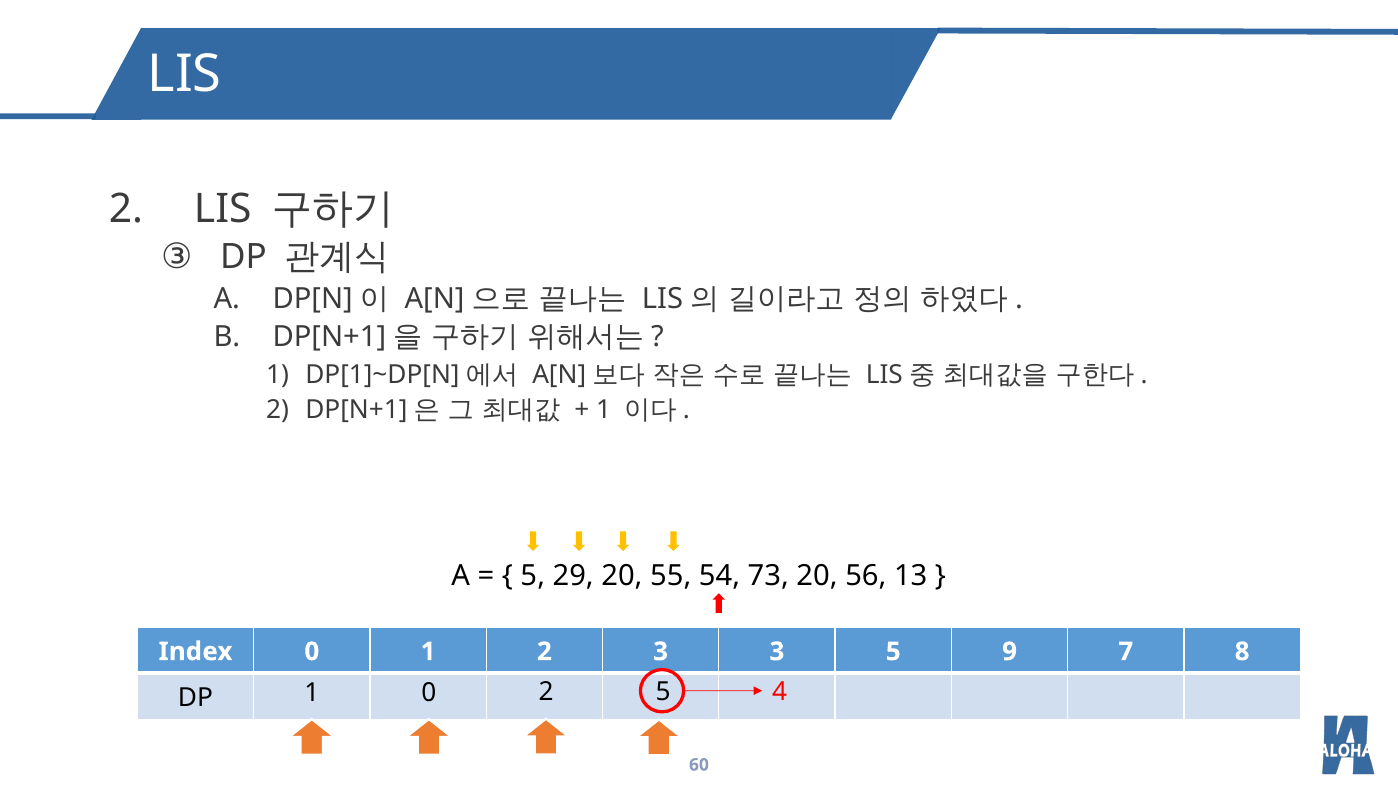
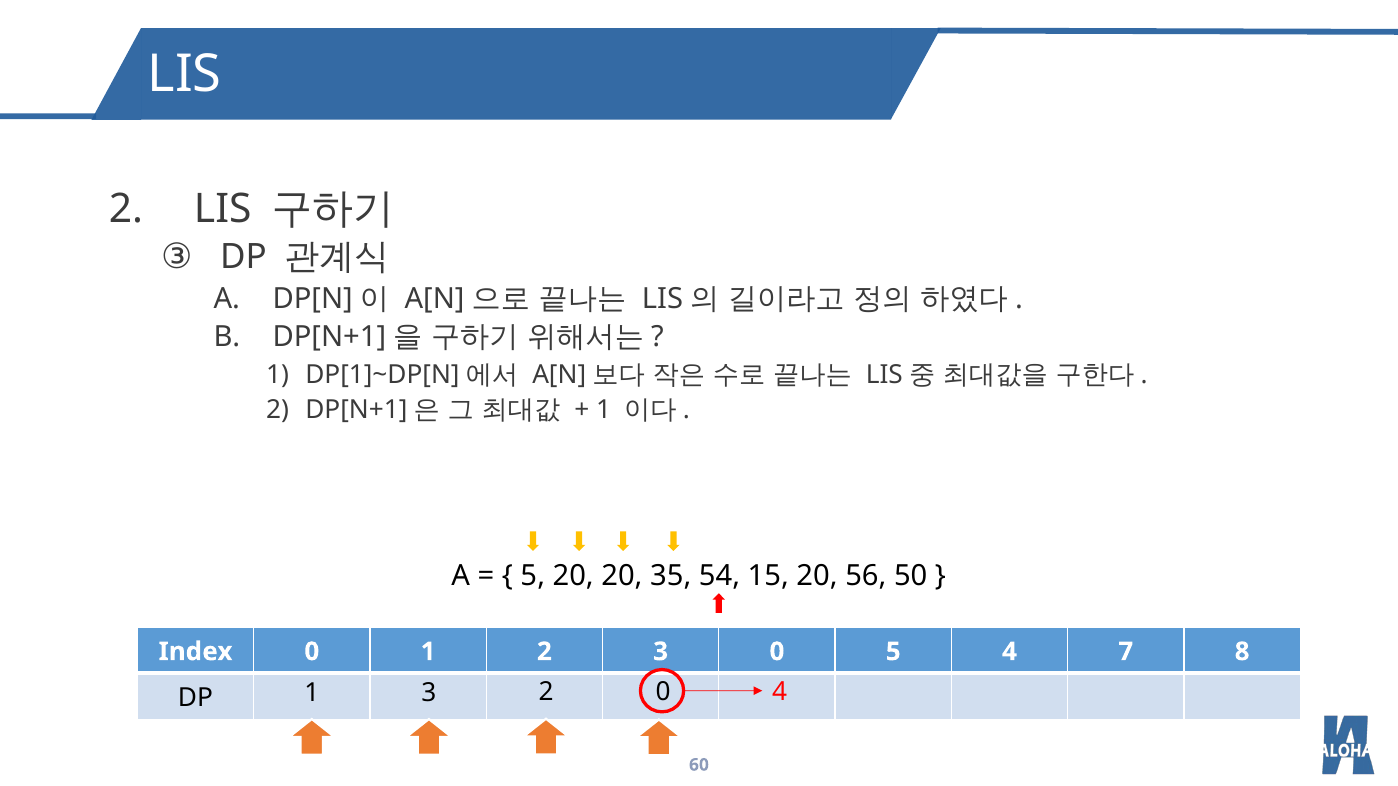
5 29: 29 -> 20
55: 55 -> 35
73: 73 -> 15
13: 13 -> 50
3 3: 3 -> 0
5 9: 9 -> 4
1 0: 0 -> 3
2 5: 5 -> 0
